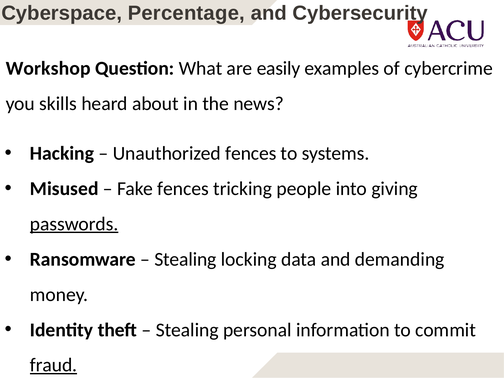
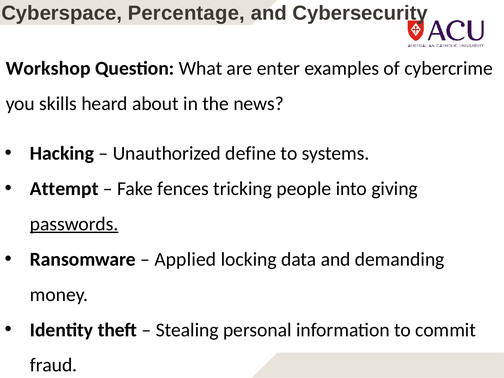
easily: easily -> enter
Unauthorized fences: fences -> define
Misused: Misused -> Attempt
Stealing at (185, 259): Stealing -> Applied
fraud underline: present -> none
